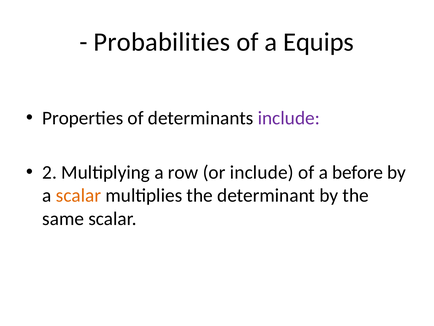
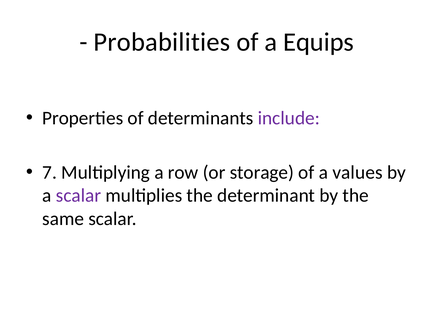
2: 2 -> 7
or include: include -> storage
before: before -> values
scalar at (79, 195) colour: orange -> purple
